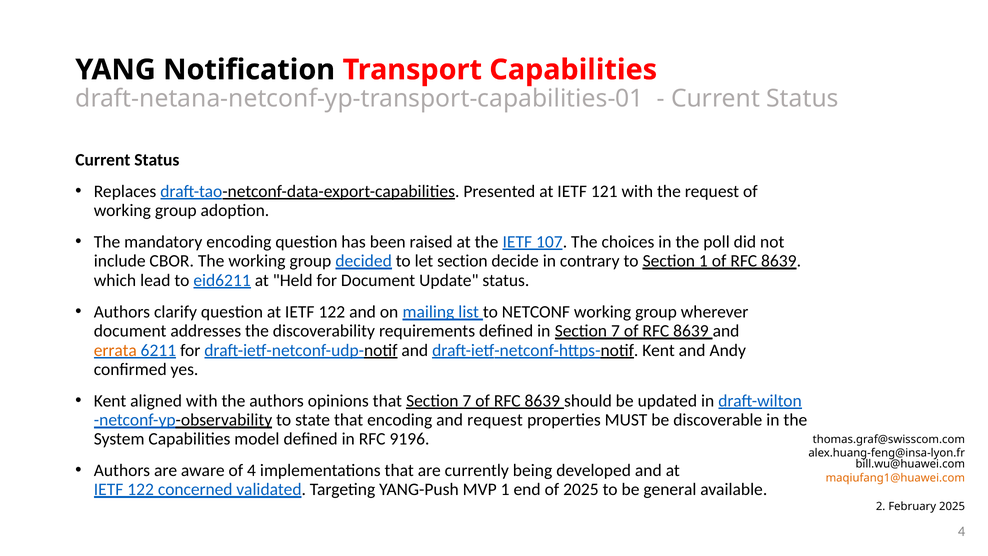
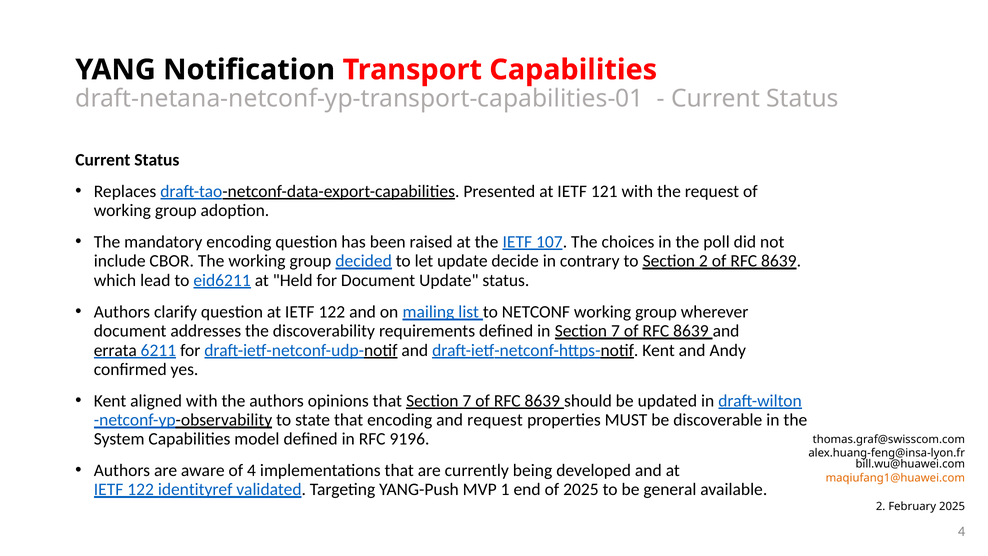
let section: section -> update
Section 1: 1 -> 2
errata colour: orange -> black
concerned: concerned -> identityref
